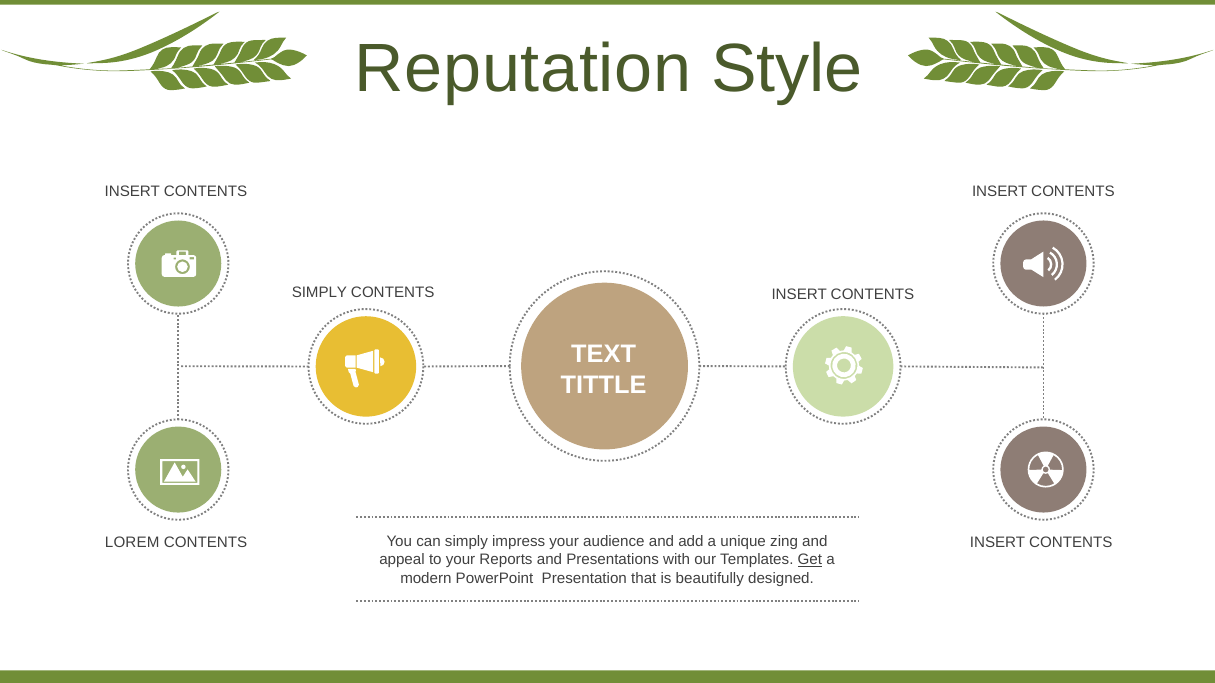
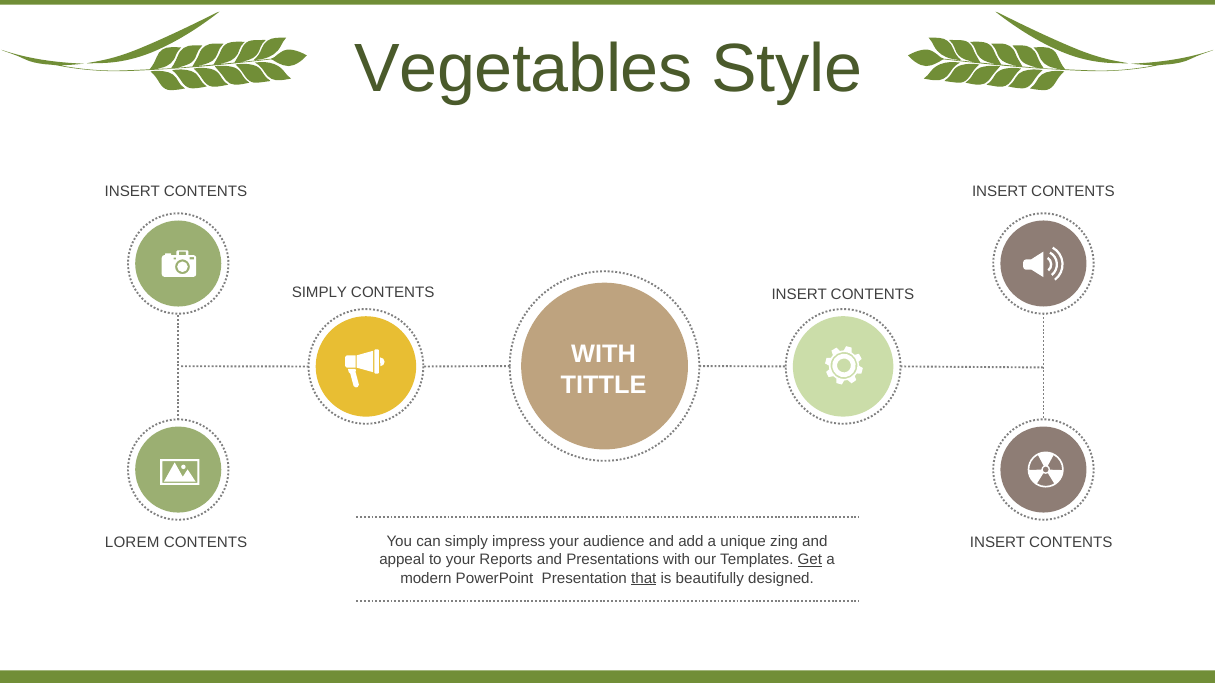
Reputation: Reputation -> Vegetables
TEXT at (604, 355): TEXT -> WITH
that underline: none -> present
